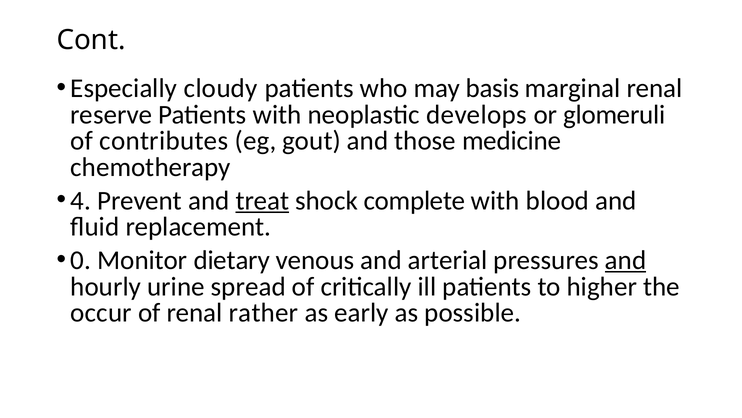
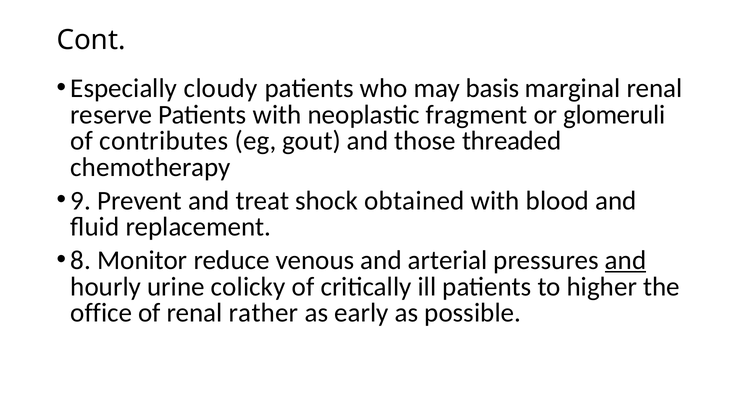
develops: develops -> fragment
medicine: medicine -> threaded
4: 4 -> 9
treat underline: present -> none
complete: complete -> obtained
0: 0 -> 8
dietary: dietary -> reduce
spread: spread -> colicky
occur: occur -> office
